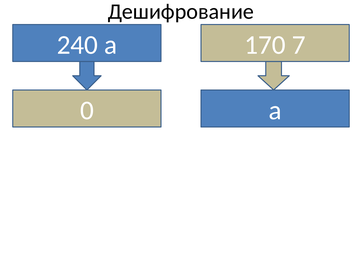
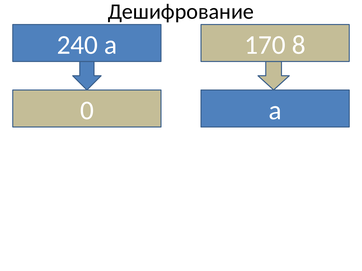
7: 7 -> 8
